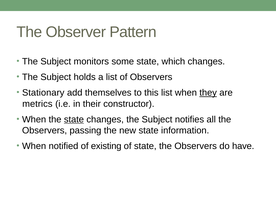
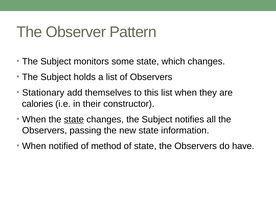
they underline: present -> none
metrics: metrics -> calories
existing: existing -> method
